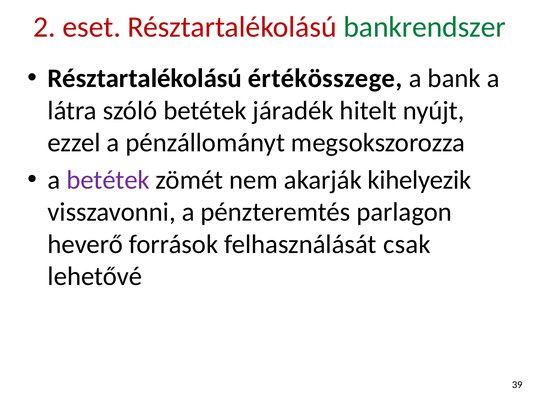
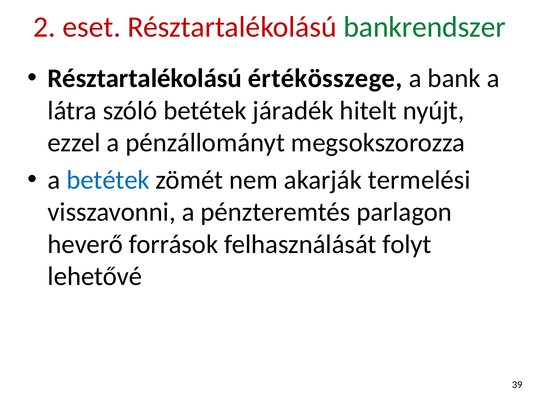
betétek at (108, 180) colour: purple -> blue
kihelyezik: kihelyezik -> termelési
csak: csak -> folyt
